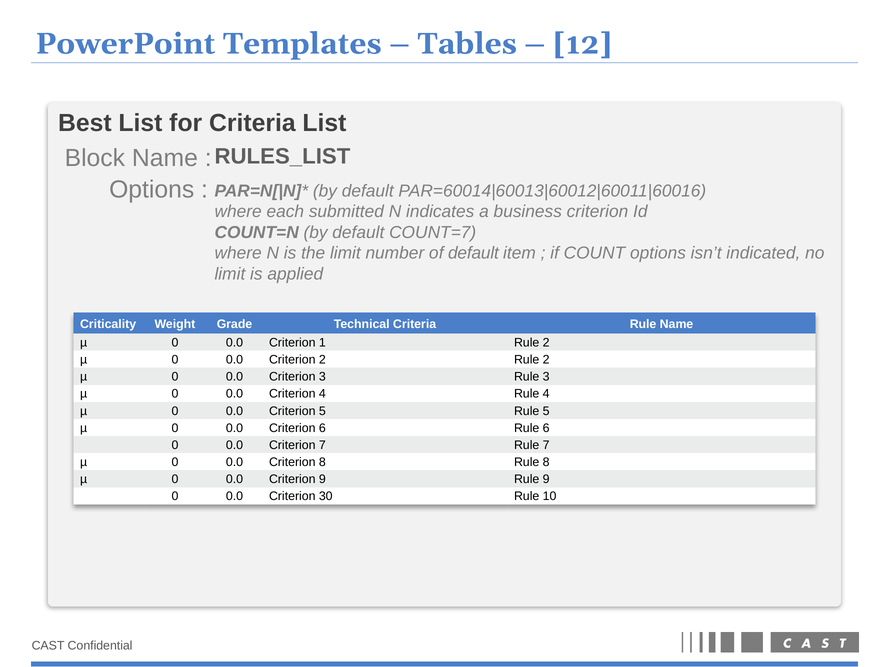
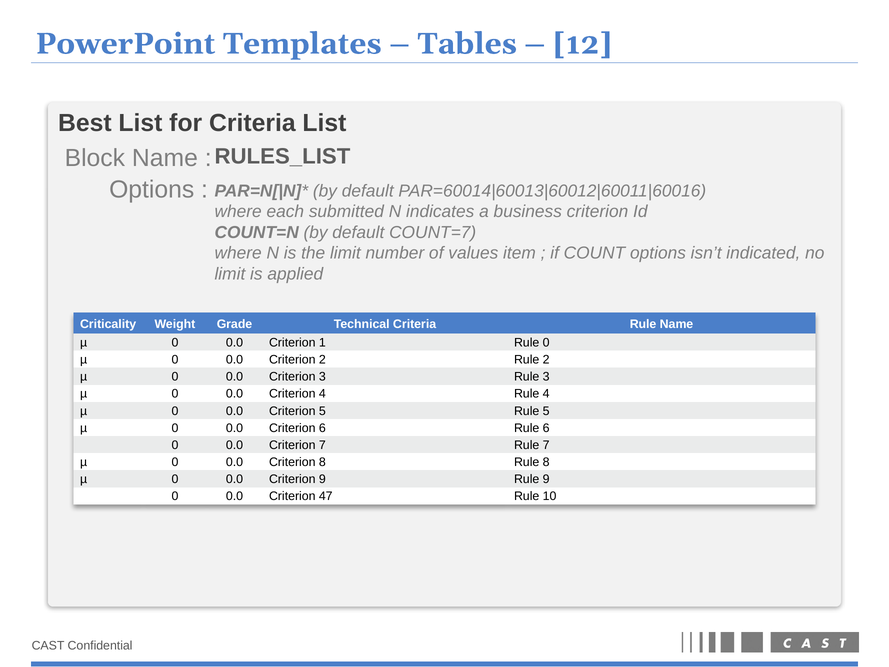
of default: default -> values
1 Rule 2: 2 -> 0
30: 30 -> 47
